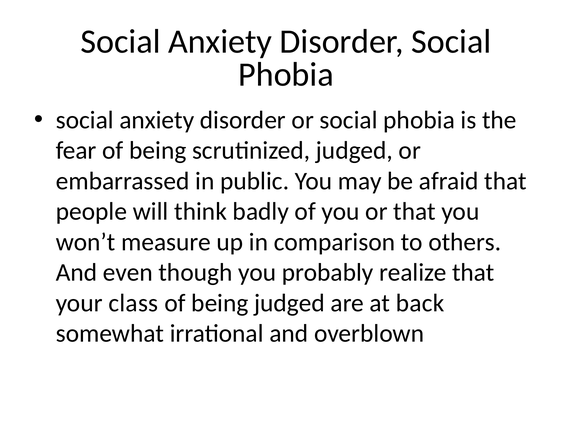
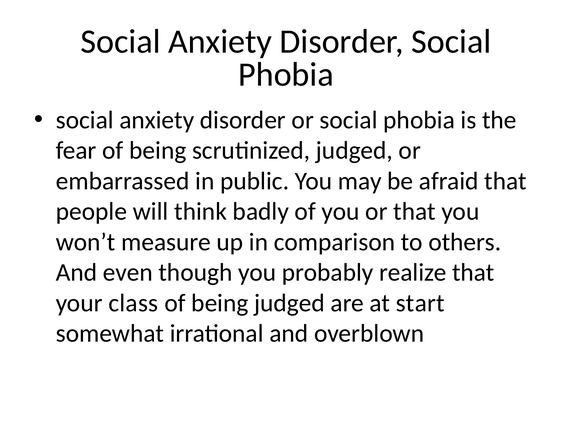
back: back -> start
